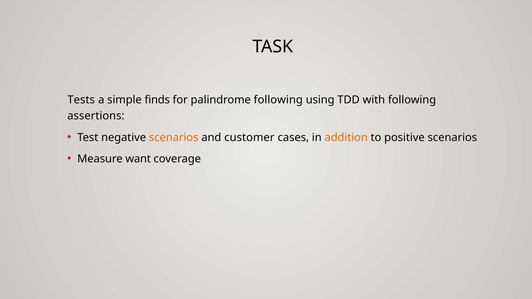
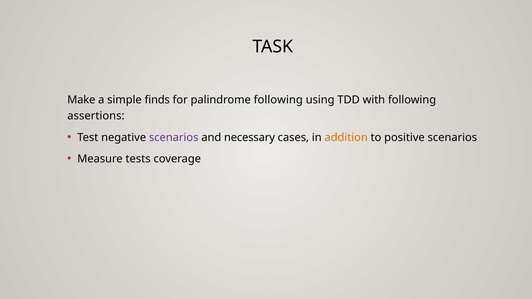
Tests: Tests -> Make
scenarios at (174, 137) colour: orange -> purple
customer: customer -> necessary
want: want -> tests
